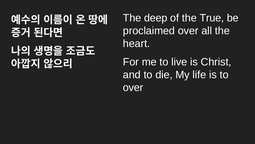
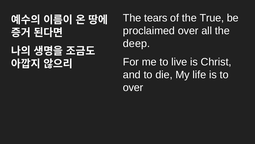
deep: deep -> tears
heart: heart -> deep
